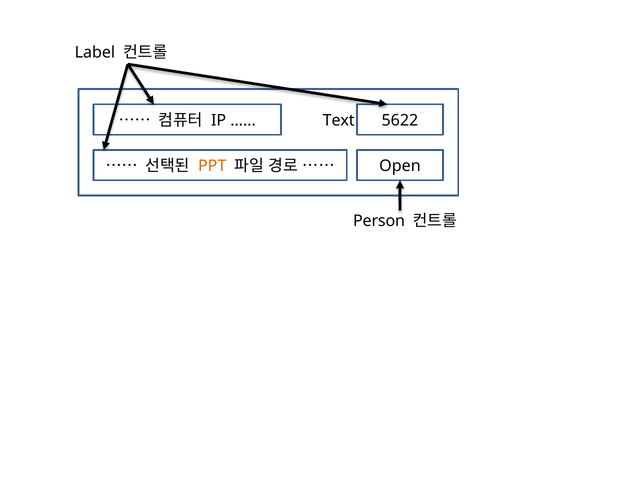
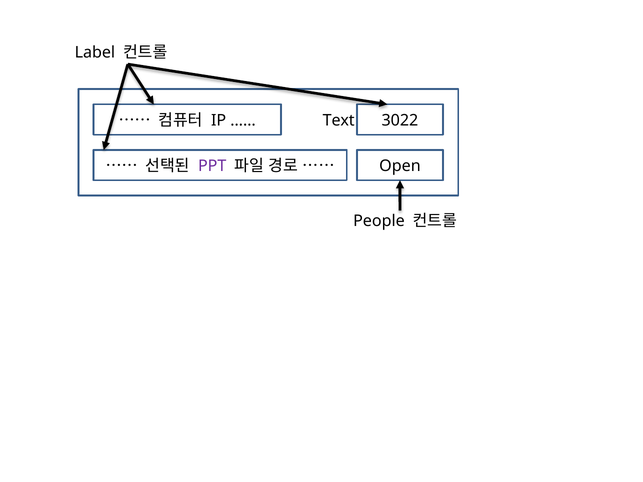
5622: 5622 -> 3022
PPT colour: orange -> purple
Person: Person -> People
